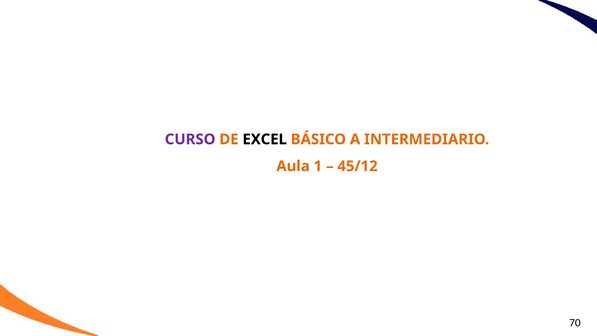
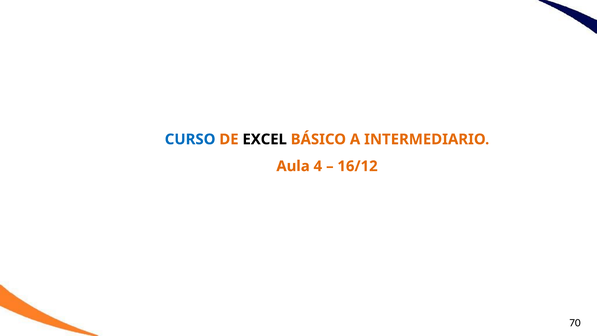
CURSO colour: purple -> blue
1: 1 -> 4
45/12: 45/12 -> 16/12
